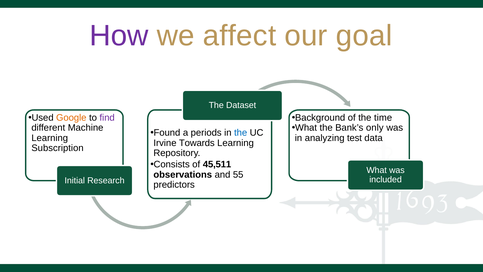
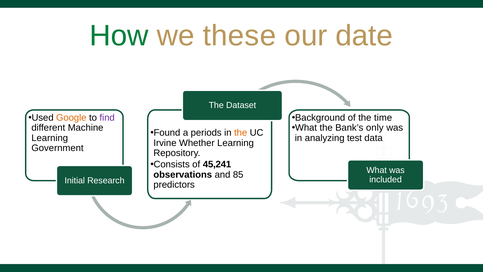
How colour: purple -> green
affect: affect -> these
goal: goal -> date
the at (241, 133) colour: blue -> orange
Towards: Towards -> Whether
Subscription: Subscription -> Government
45,511: 45,511 -> 45,241
55: 55 -> 85
